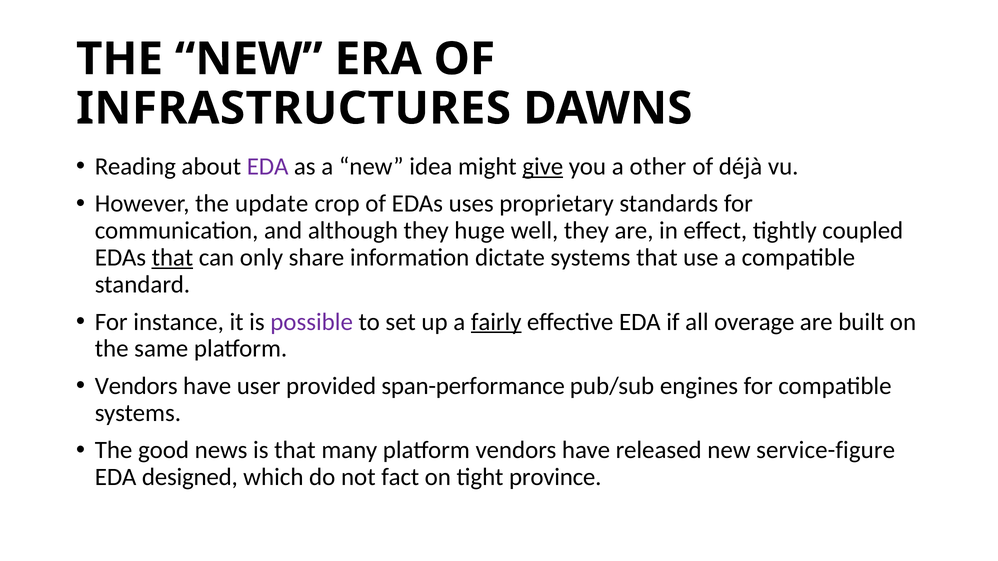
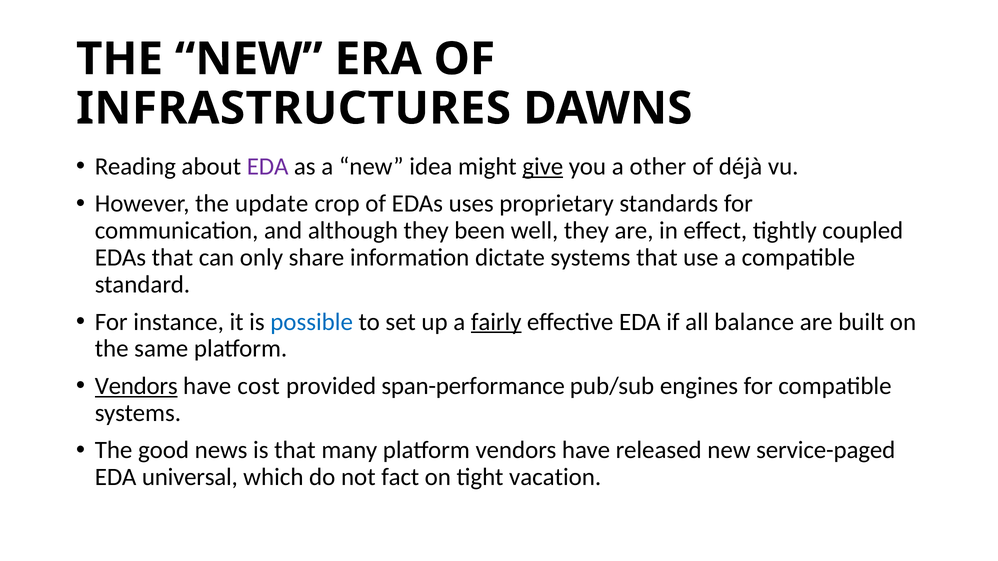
huge: huge -> been
that at (172, 258) underline: present -> none
possible colour: purple -> blue
overage: overage -> balance
Vendors at (136, 386) underline: none -> present
user: user -> cost
service-figure: service-figure -> service-paged
designed: designed -> universal
province: province -> vacation
